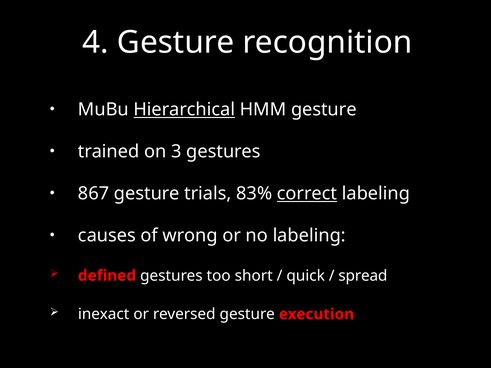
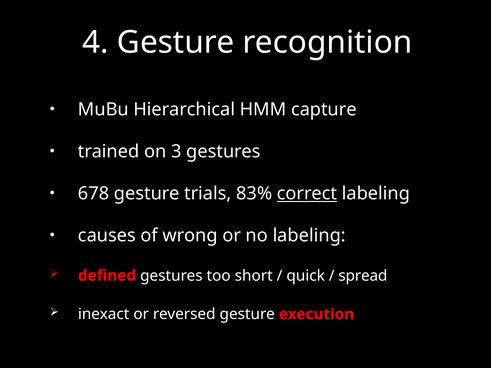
Hierarchical underline: present -> none
HMM gesture: gesture -> capture
867: 867 -> 678
